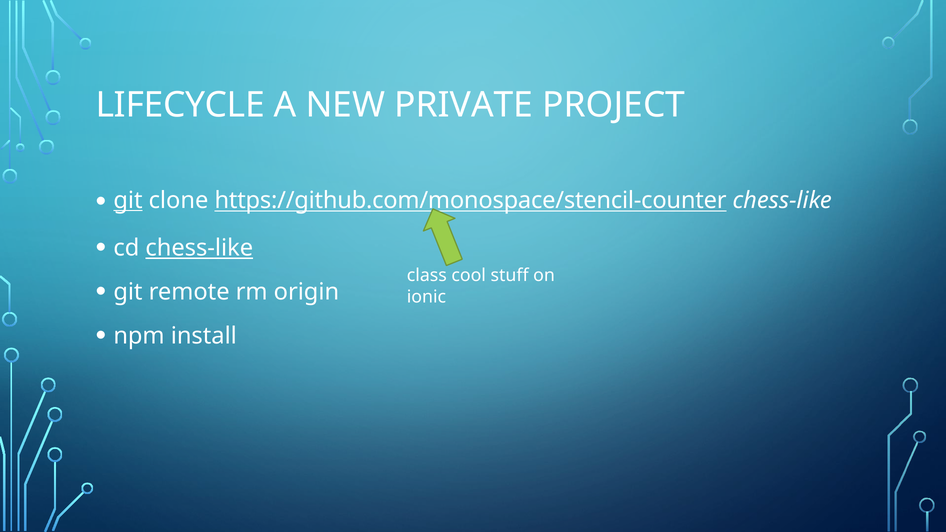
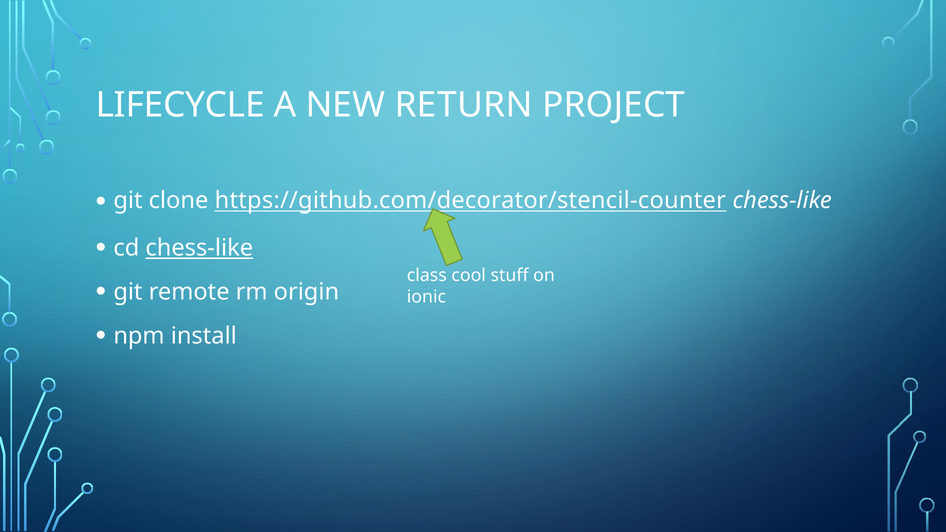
PRIVATE: PRIVATE -> RETURN
git at (128, 200) underline: present -> none
https://github.com/monospace/stencil-counter: https://github.com/monospace/stencil-counter -> https://github.com/decorator/stencil-counter
